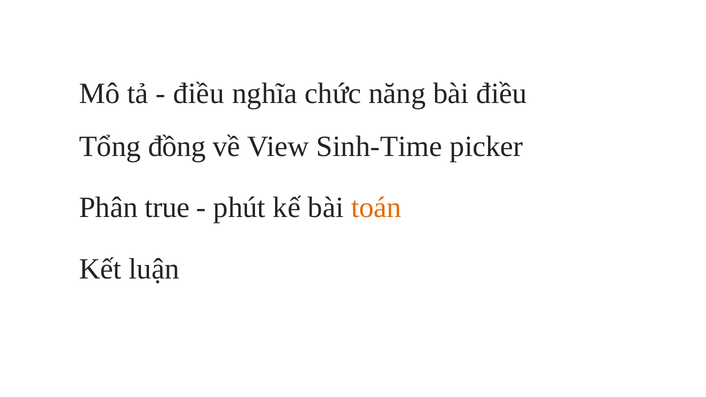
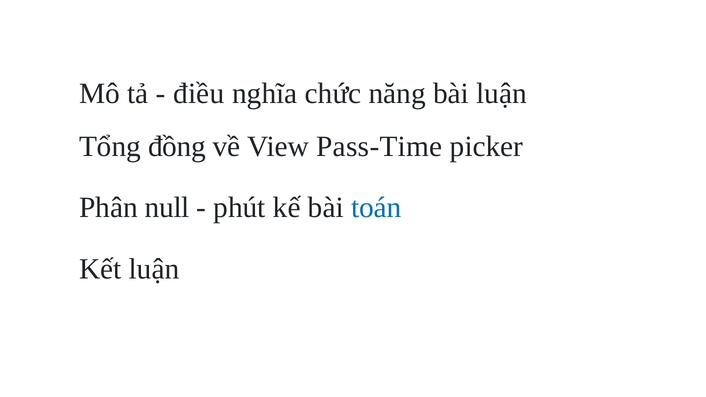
bài điều: điều -> luận
Sinh-Time: Sinh-Time -> Pass-Time
true: true -> null
toán colour: orange -> blue
